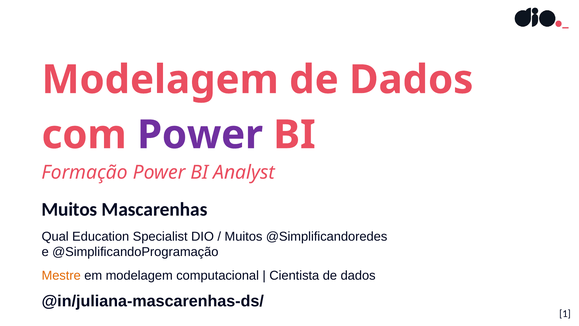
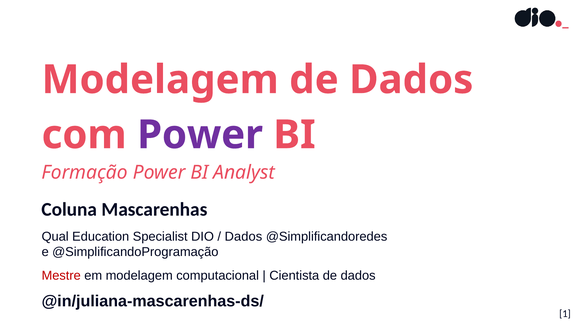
Muitos at (69, 209): Muitos -> Coluna
Muitos at (243, 236): Muitos -> Dados
Mestre colour: orange -> red
